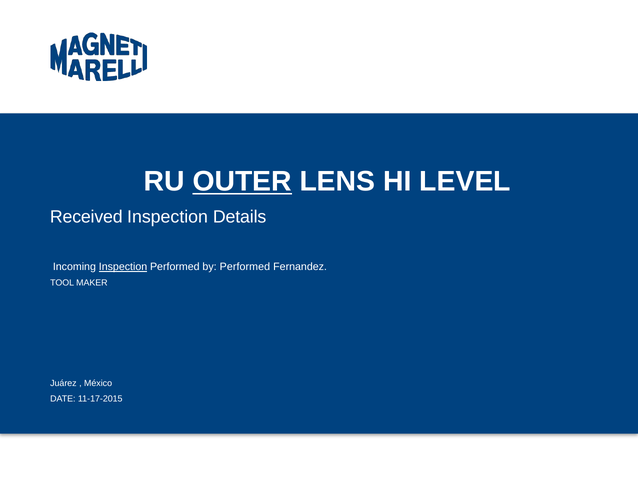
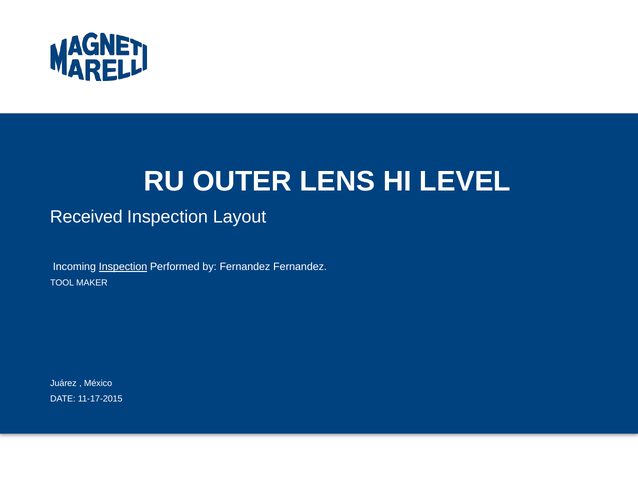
OUTER underline: present -> none
Details: Details -> Layout
by Performed: Performed -> Fernandez
